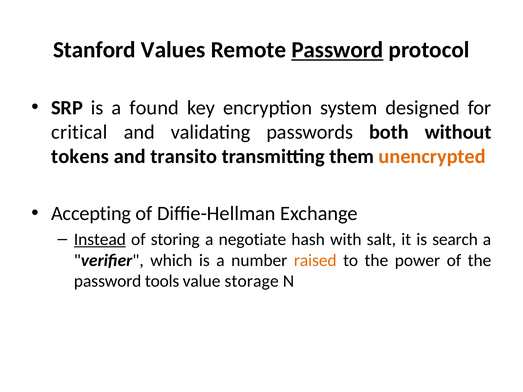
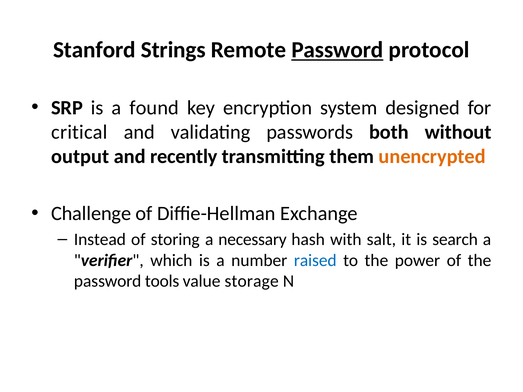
Values: Values -> Strings
tokens: tokens -> output
transito: transito -> recently
Accepting: Accepting -> Challenge
Instead underline: present -> none
negotiate: negotiate -> necessary
raised colour: orange -> blue
